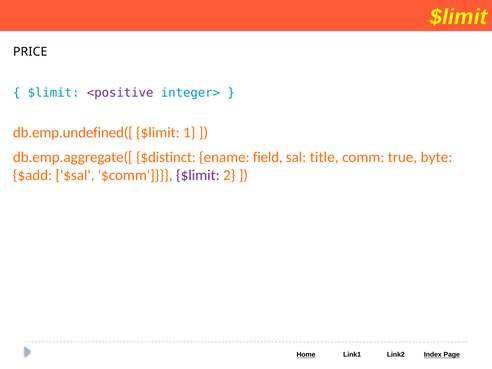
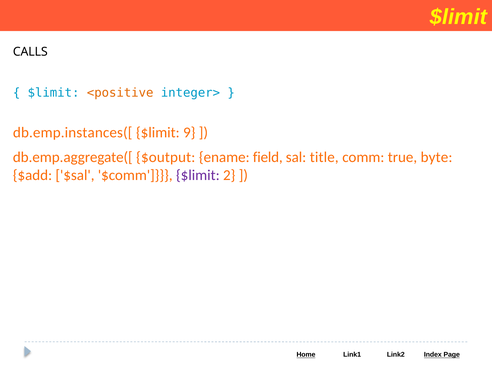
PRICE: PRICE -> CALLS
<positive colour: purple -> orange
db.emp.undefined([: db.emp.undefined([ -> db.emp.instances([
1: 1 -> 9
$distinct: $distinct -> $output
